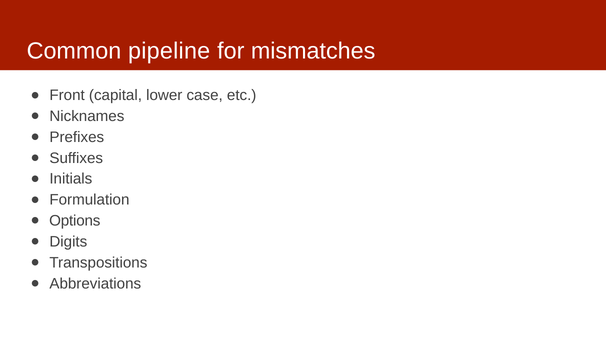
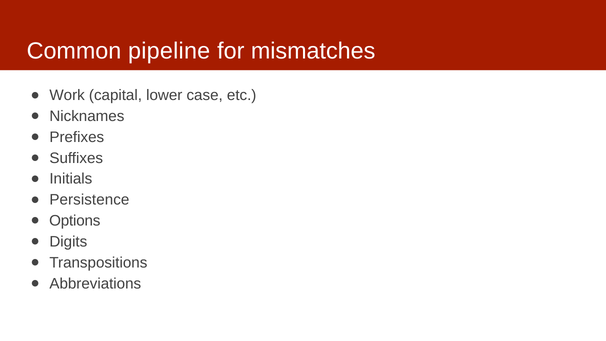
Front: Front -> Work
Formulation: Formulation -> Persistence
